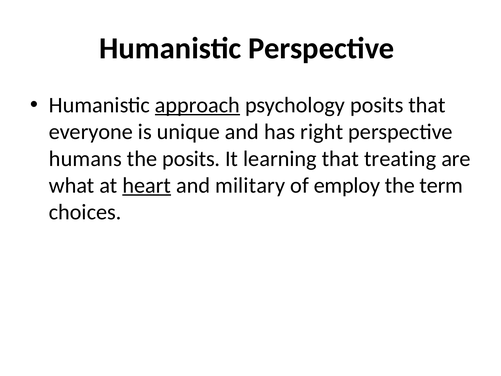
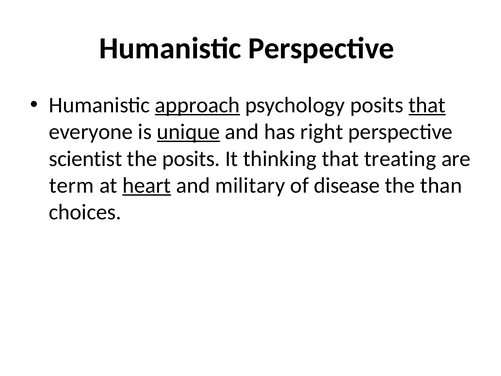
that at (427, 105) underline: none -> present
unique underline: none -> present
humans: humans -> scientist
learning: learning -> thinking
what: what -> term
employ: employ -> disease
term: term -> than
